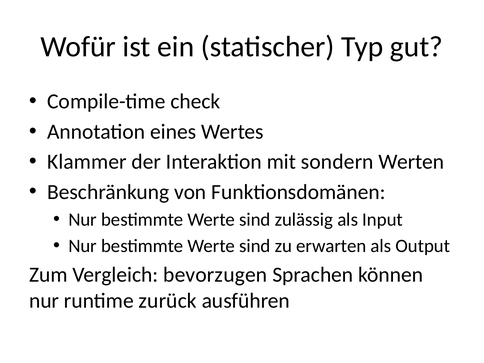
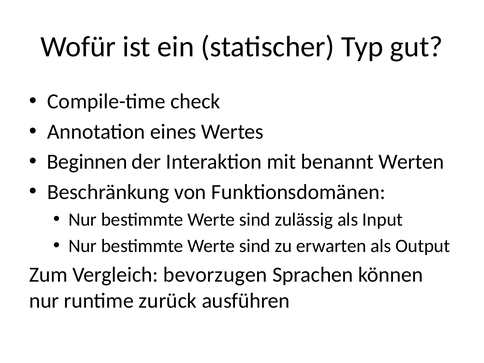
Klammer: Klammer -> Beginnen
sondern: sondern -> benannt
